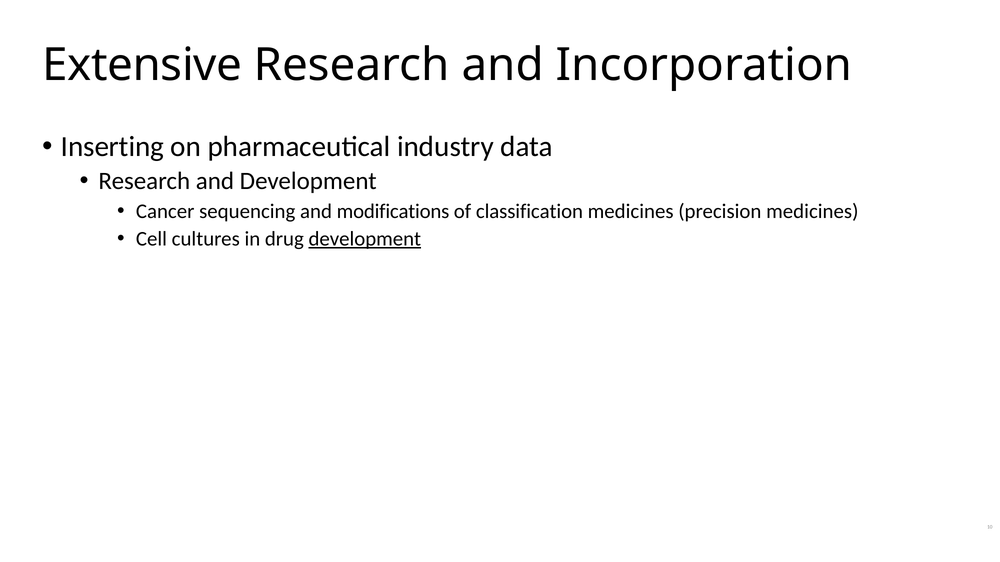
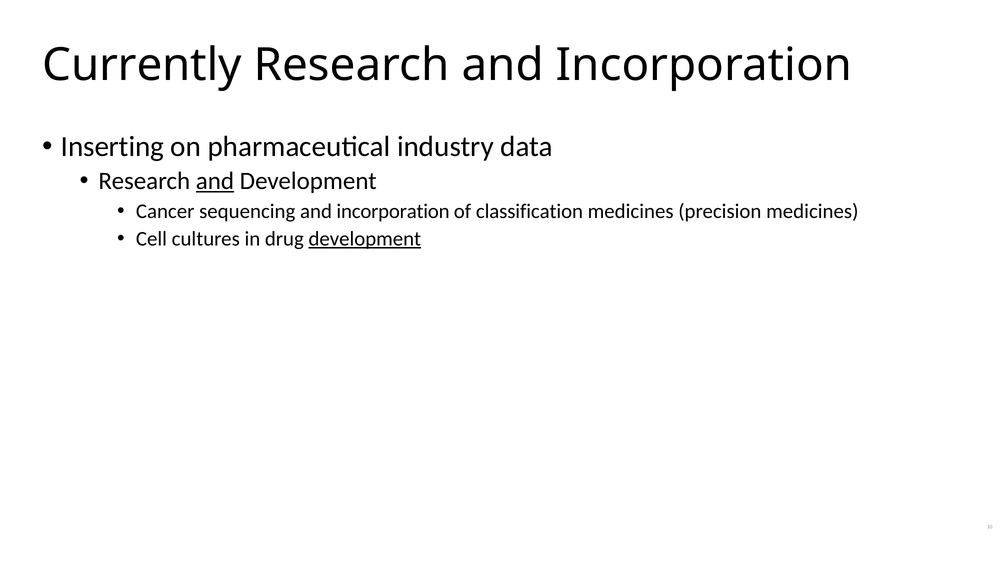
Extensive: Extensive -> Currently
and at (215, 181) underline: none -> present
sequencing and modifications: modifications -> incorporation
